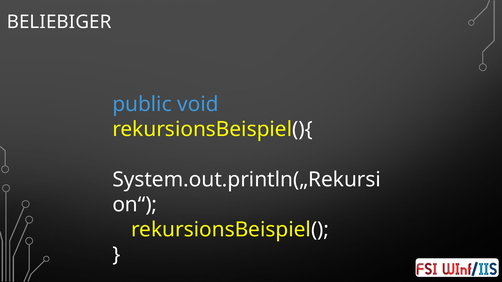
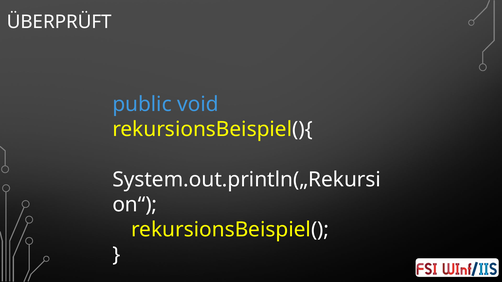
BELIEBIGER: BELIEBIGER -> ÜBERPRÜFT
